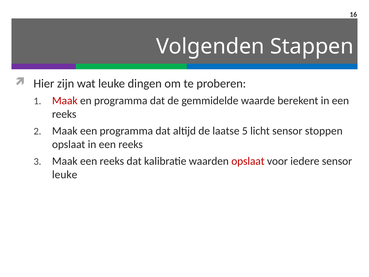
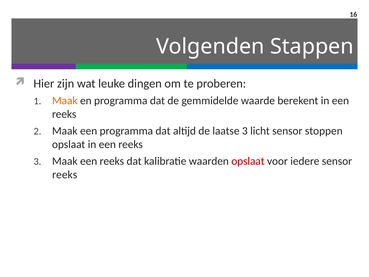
Maak at (65, 101) colour: red -> orange
laatse 5: 5 -> 3
leuke at (65, 174): leuke -> reeks
